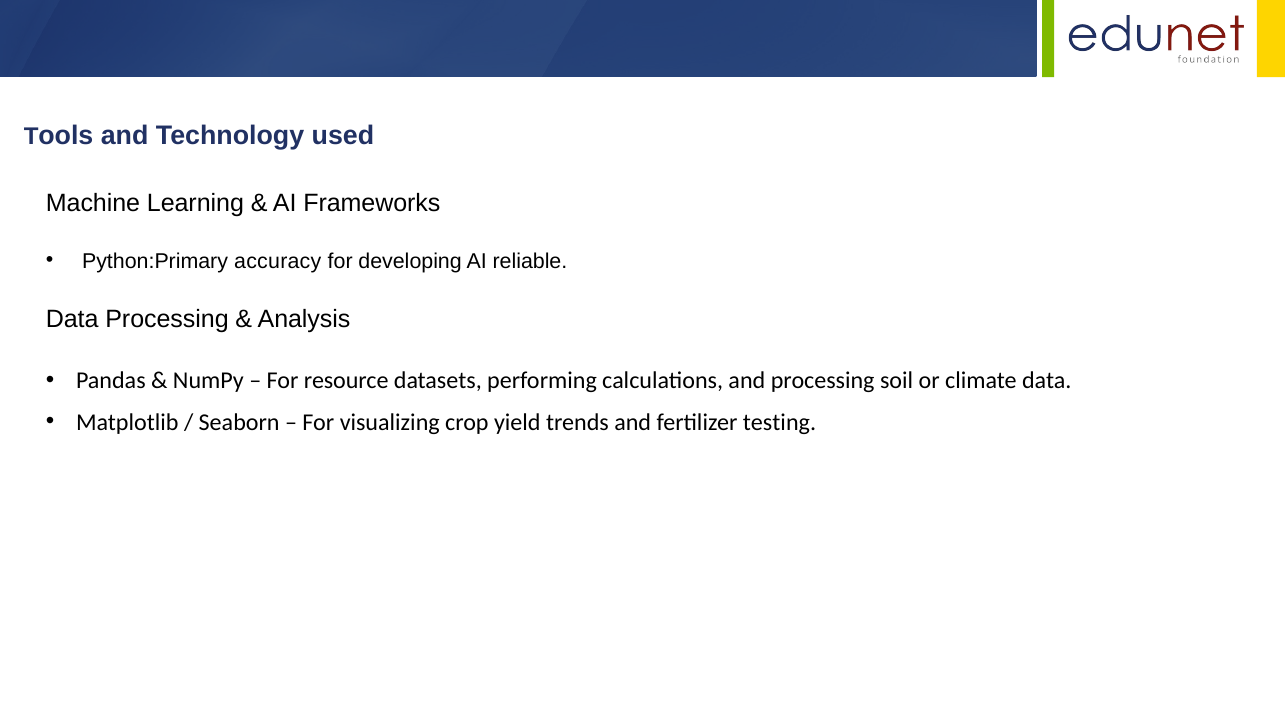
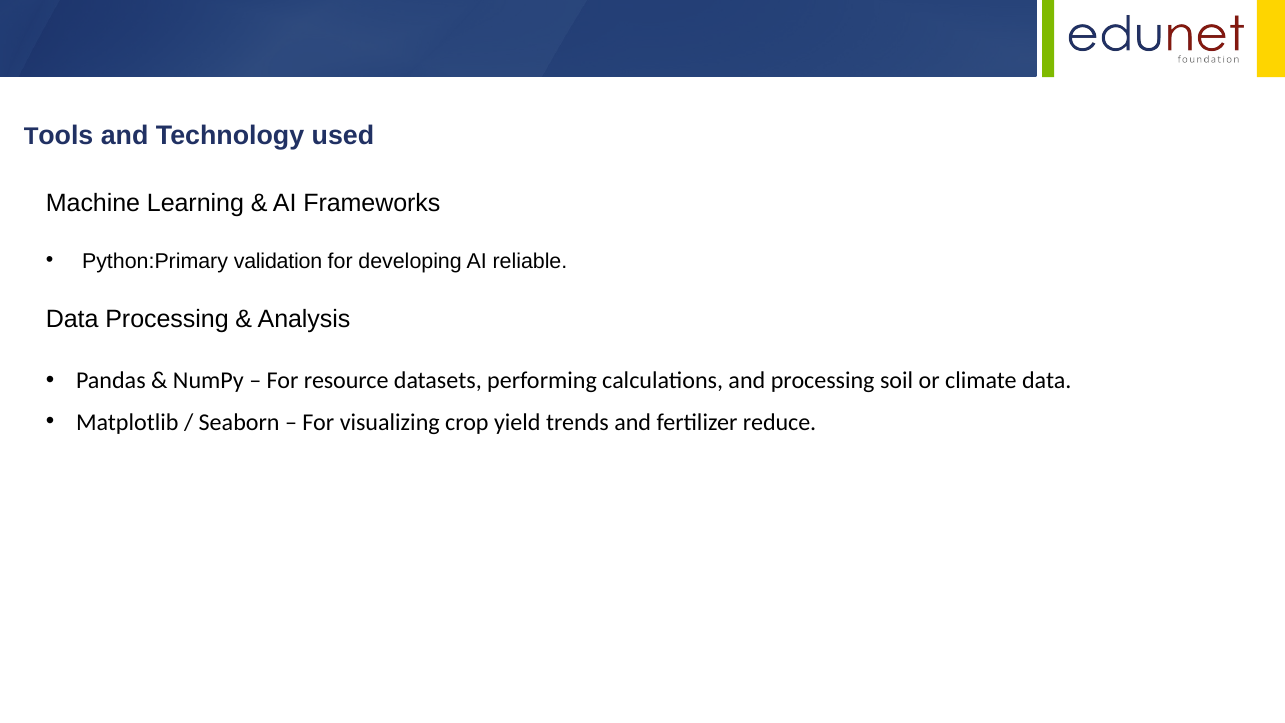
accuracy: accuracy -> validation
testing: testing -> reduce
